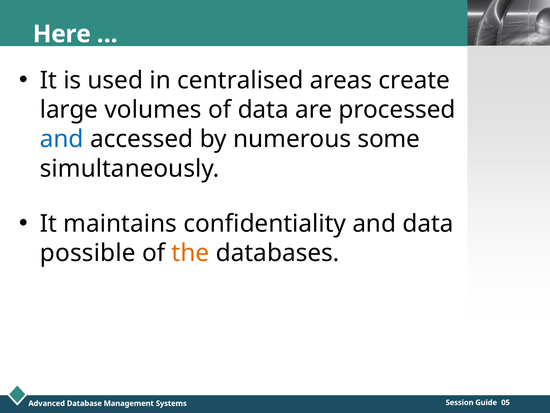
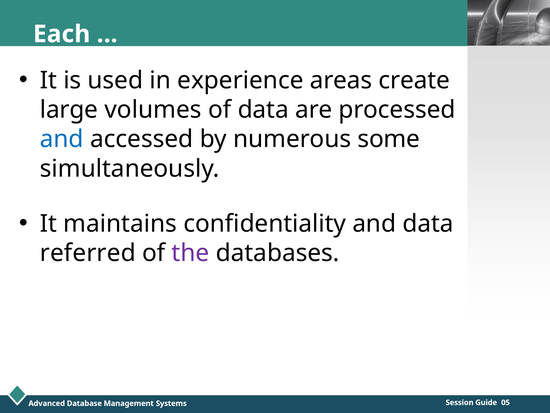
Here: Here -> Each
centralised: centralised -> experience
possible: possible -> referred
the colour: orange -> purple
